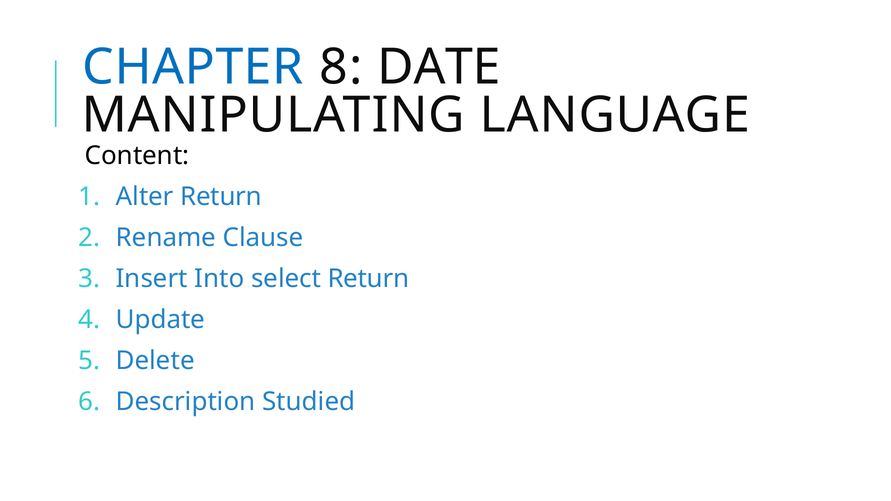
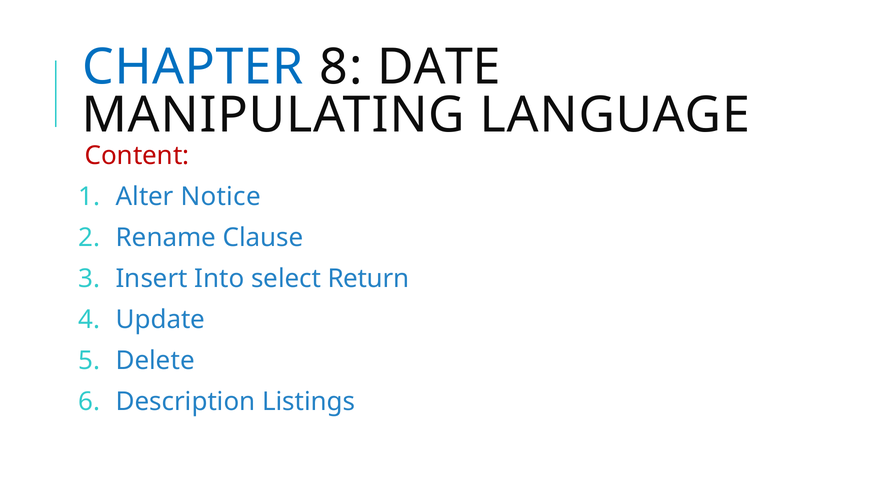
Content colour: black -> red
Alter Return: Return -> Notice
Studied: Studied -> Listings
